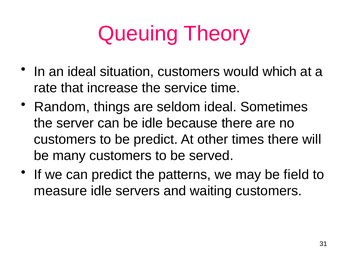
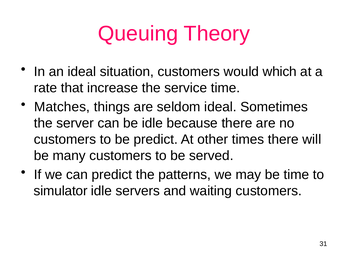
Random: Random -> Matches
be field: field -> time
measure: measure -> simulator
